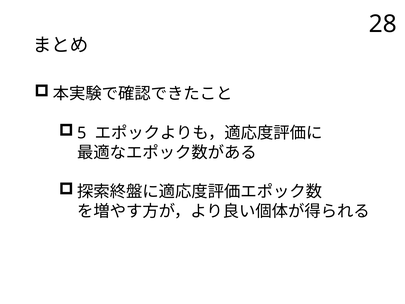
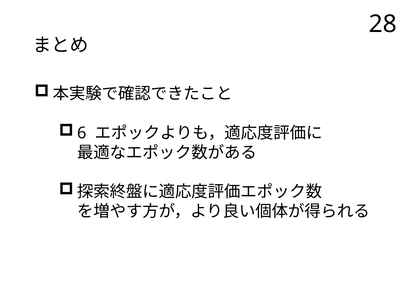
5: 5 -> 6
